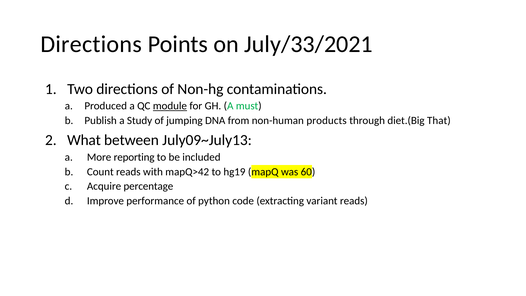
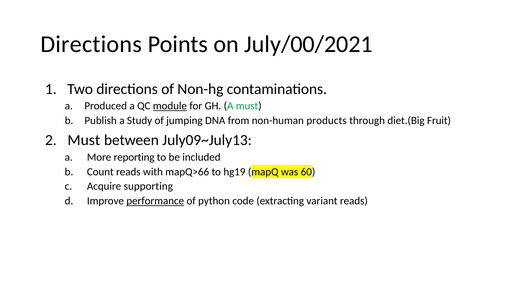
July/33/2021: July/33/2021 -> July/00/2021
That: That -> Fruit
What at (84, 140): What -> Must
mapQ>42: mapQ>42 -> mapQ>66
percentage: percentage -> supporting
performance underline: none -> present
